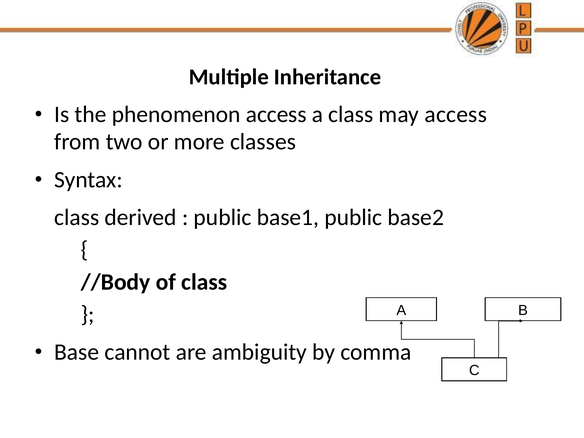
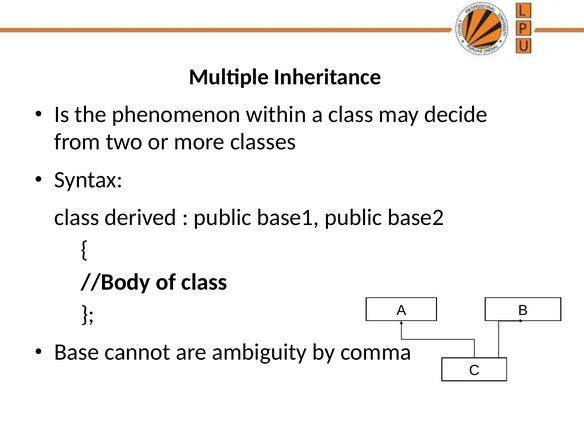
phenomenon access: access -> within
may access: access -> decide
